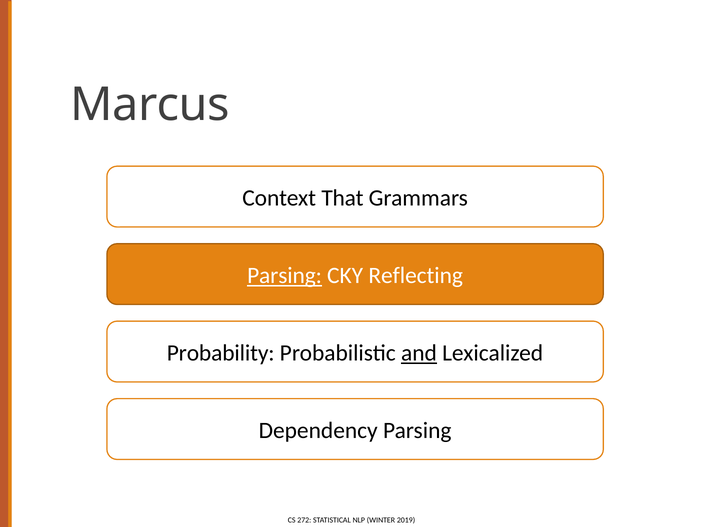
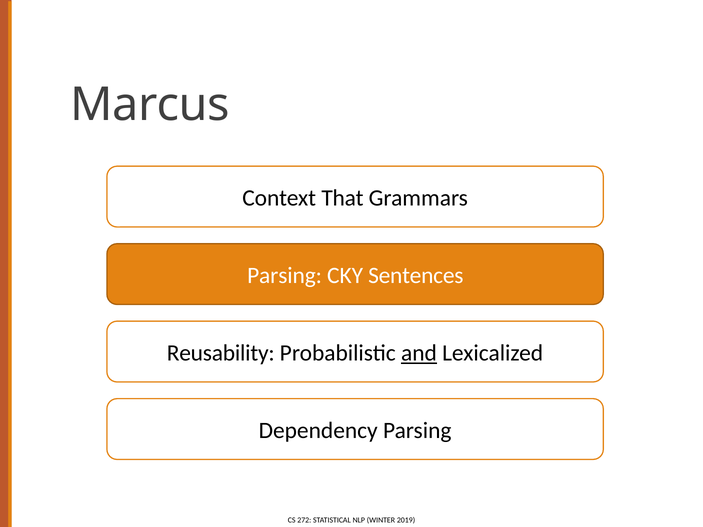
Parsing at (285, 276) underline: present -> none
Reflecting: Reflecting -> Sentences
Probability: Probability -> Reusability
